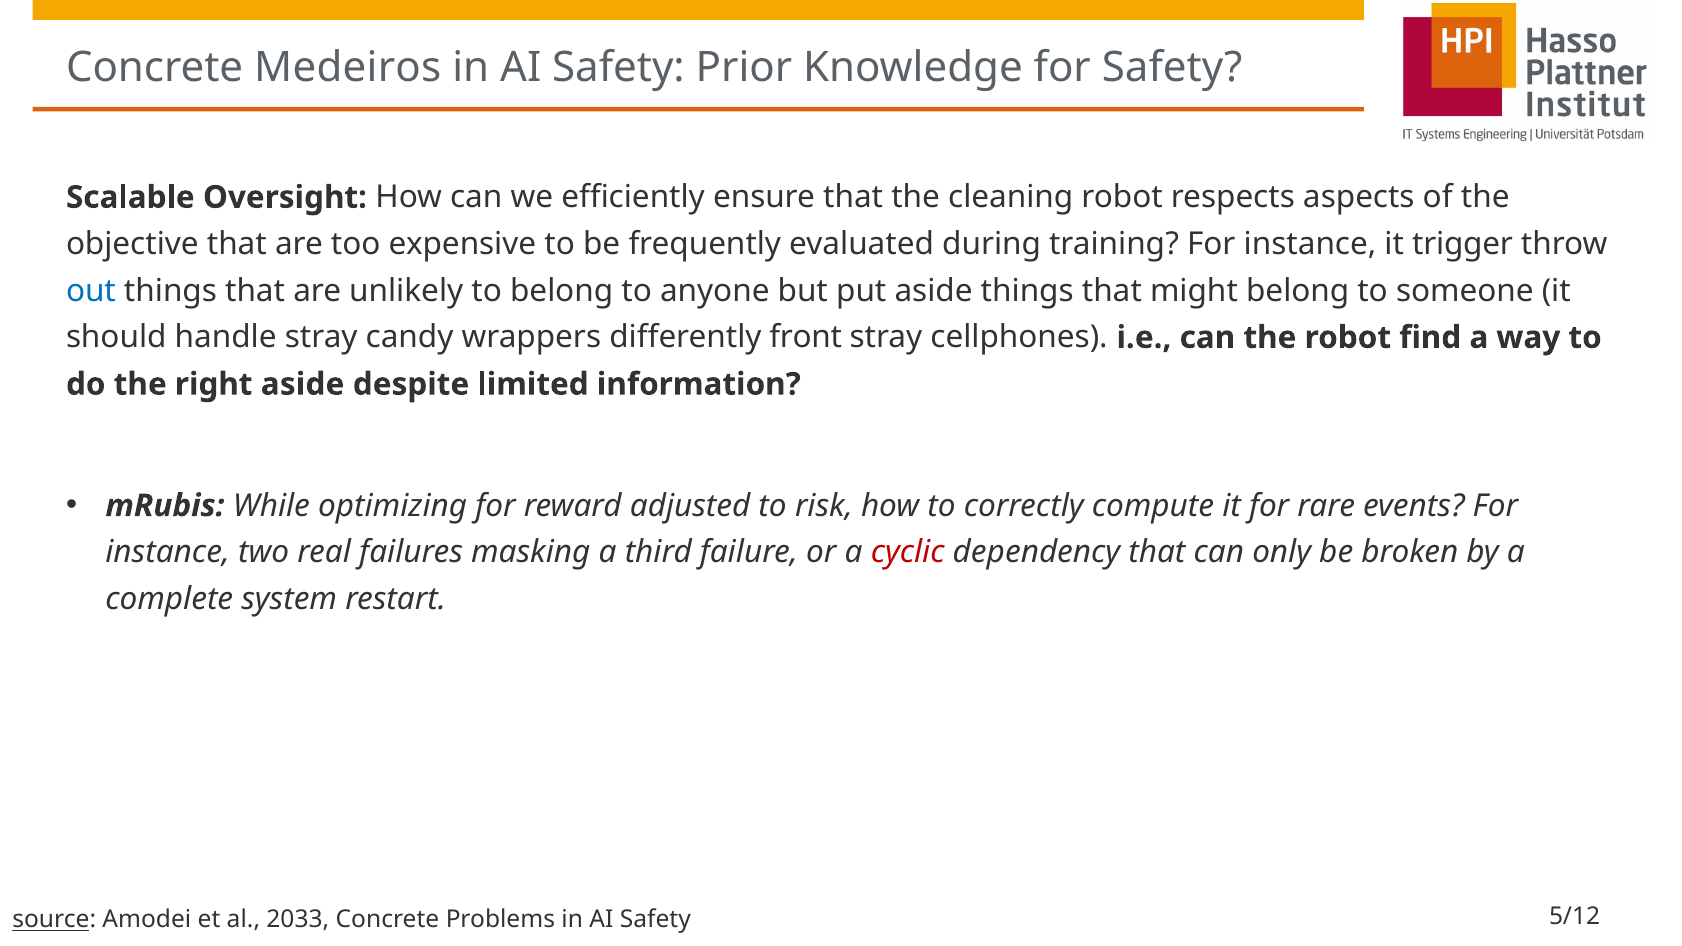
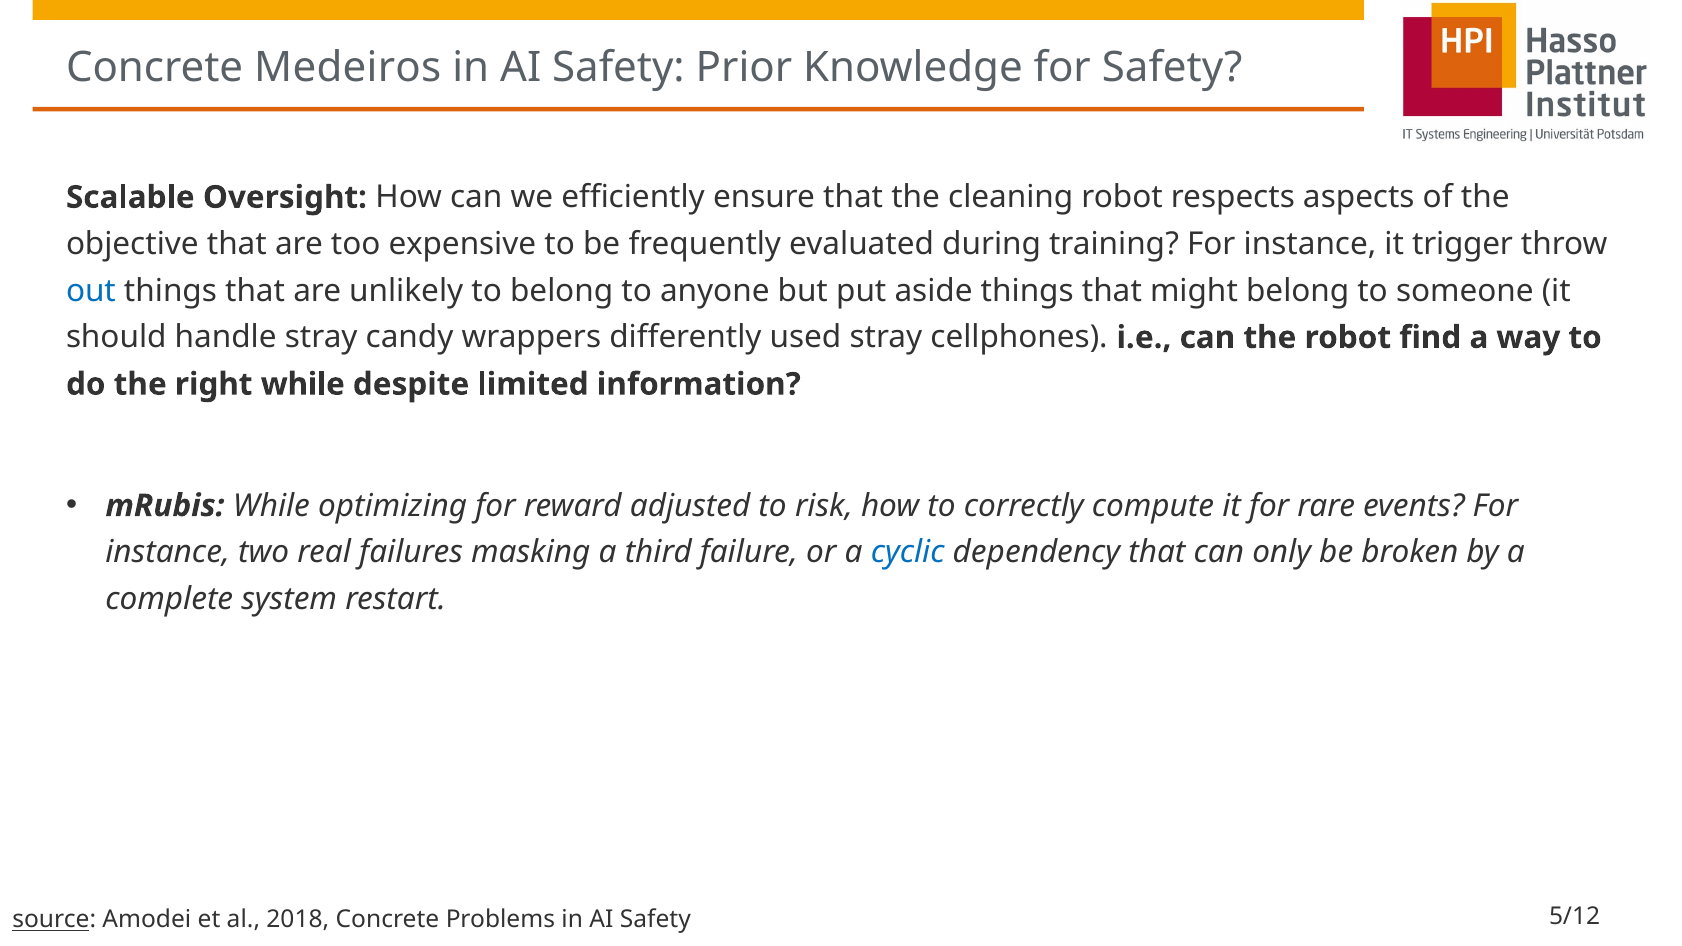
front: front -> used
right aside: aside -> while
cyclic colour: red -> blue
2033: 2033 -> 2018
